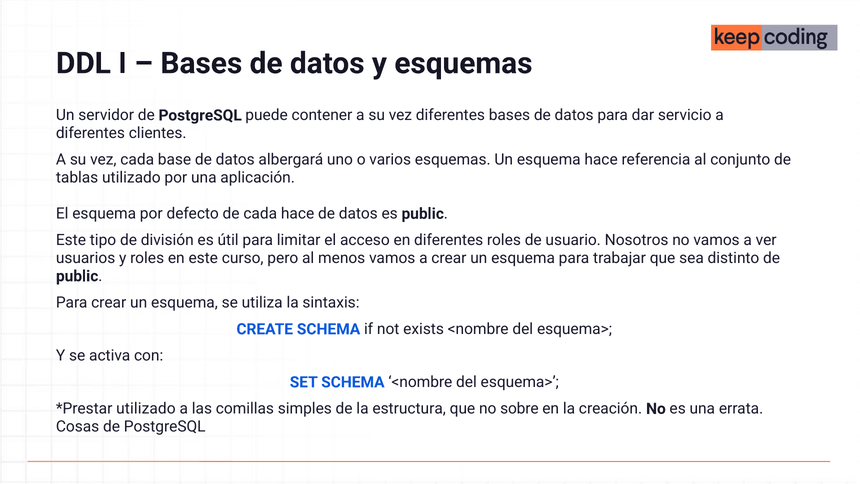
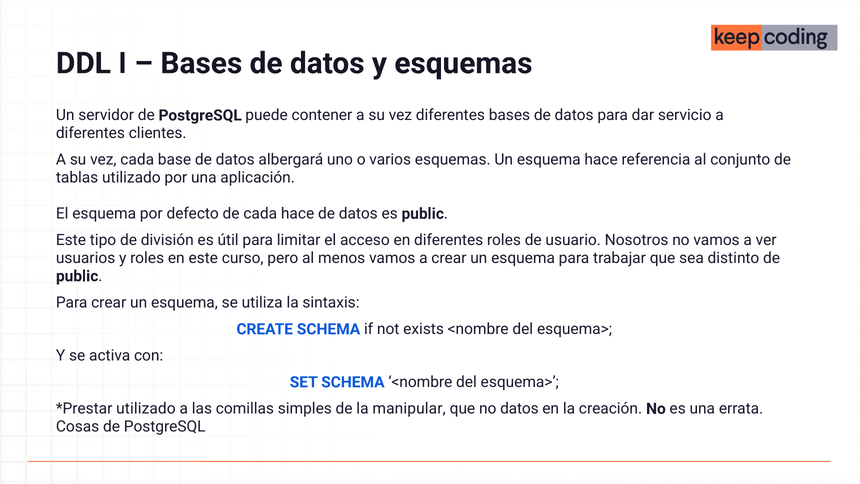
estructura: estructura -> manipular
no sobre: sobre -> datos
